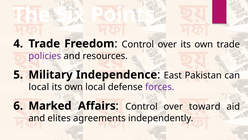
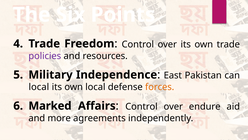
forces colour: purple -> orange
toward: toward -> endure
elites: elites -> more
